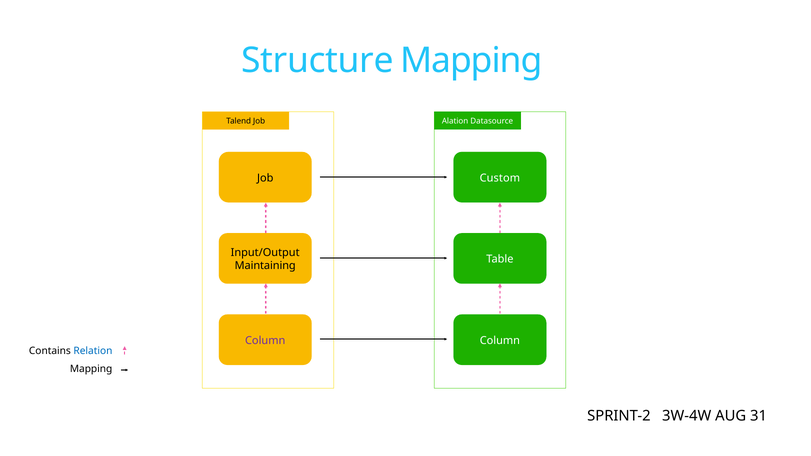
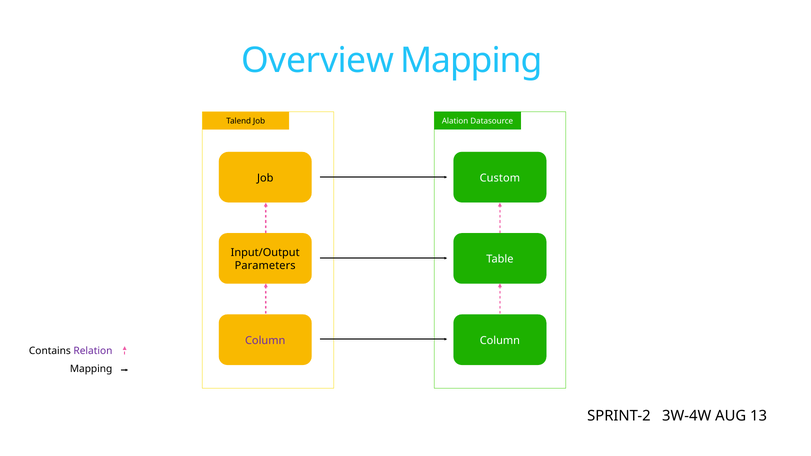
Structure: Structure -> Overview
Maintaining: Maintaining -> Parameters
Relation colour: blue -> purple
31: 31 -> 13
